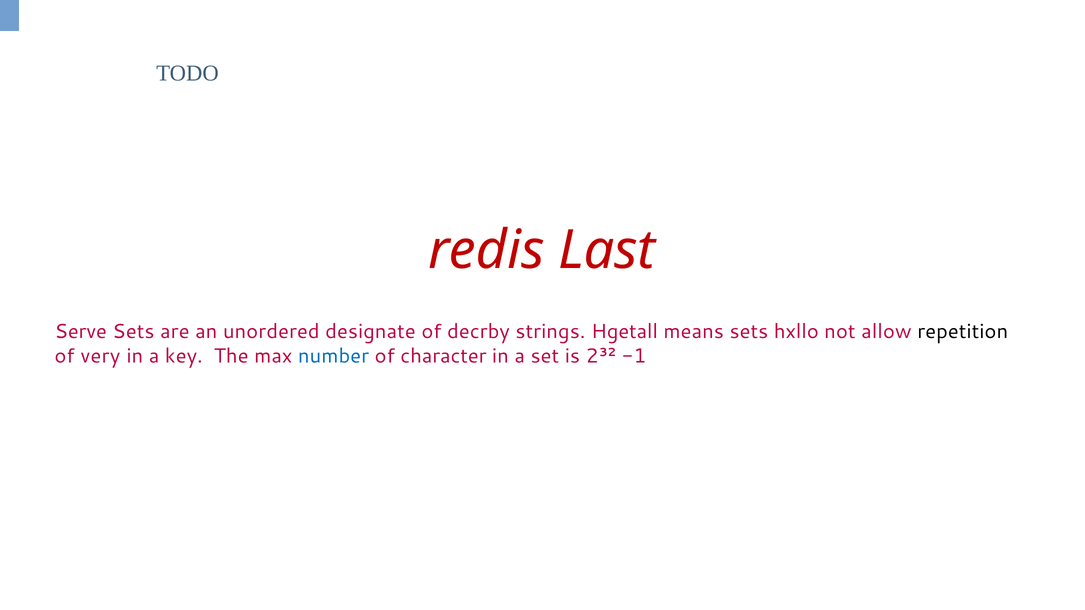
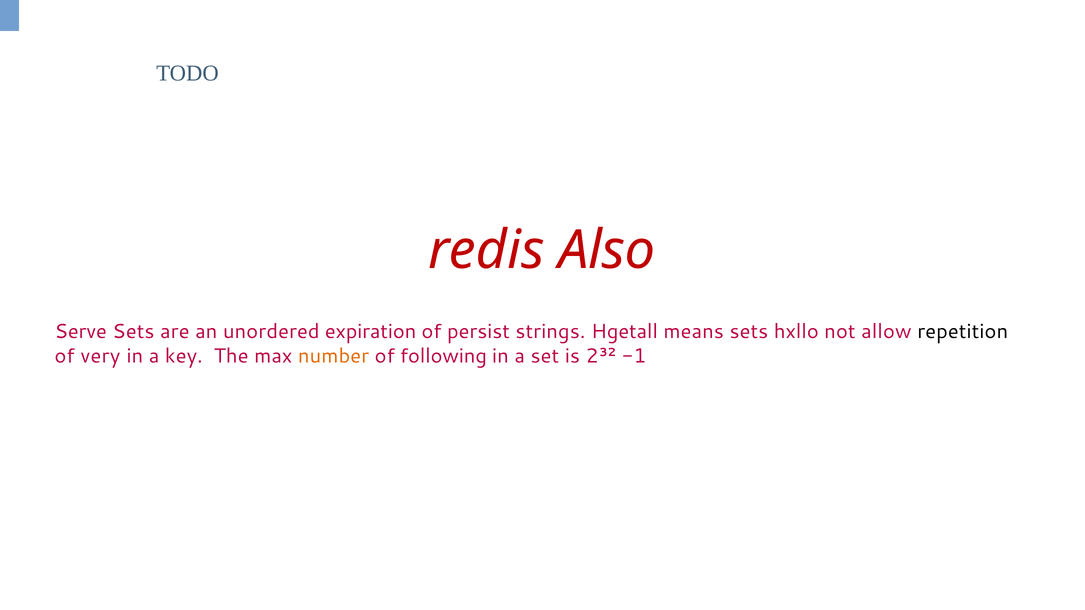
Last: Last -> Also
designate: designate -> expiration
decrby: decrby -> persist
number colour: blue -> orange
character: character -> following
